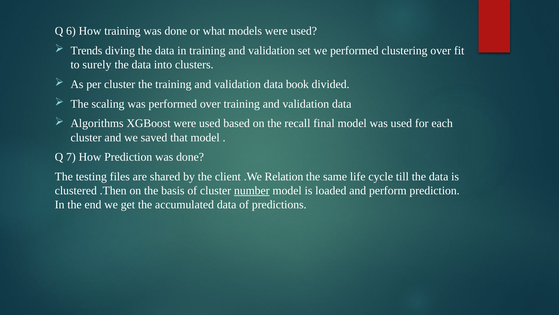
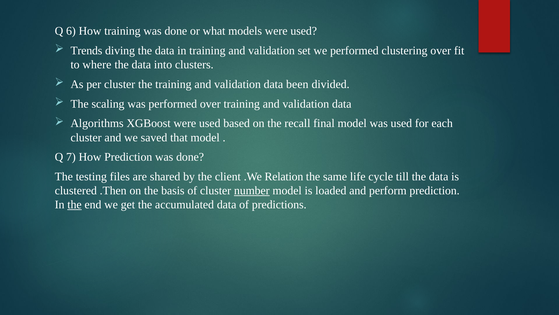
surely: surely -> where
book: book -> been
the at (74, 204) underline: none -> present
